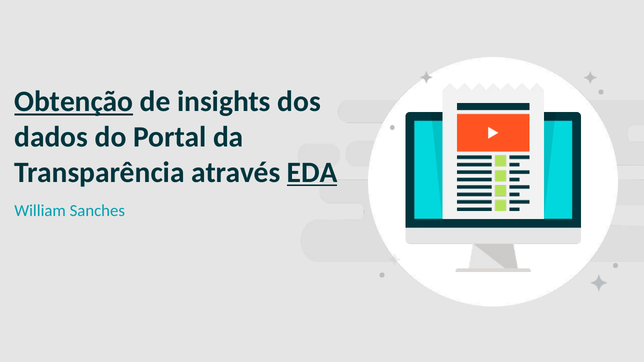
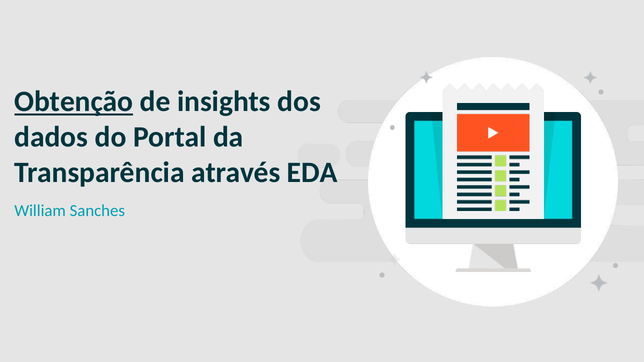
EDA underline: present -> none
